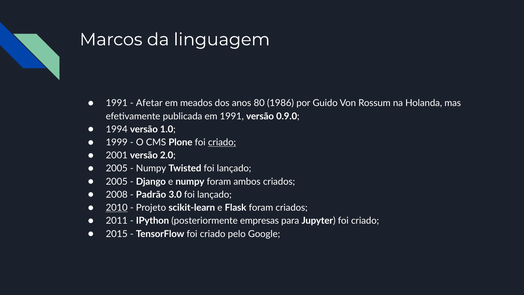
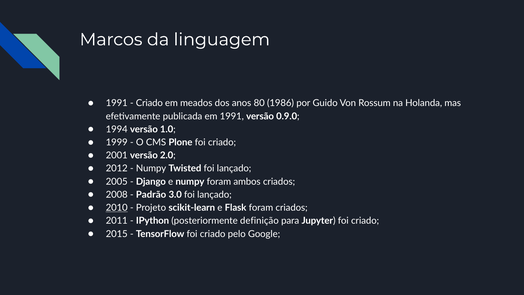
Afetar at (149, 103): Afetar -> Criado
criado at (222, 142) underline: present -> none
2005 at (117, 168): 2005 -> 2012
empresas: empresas -> definição
